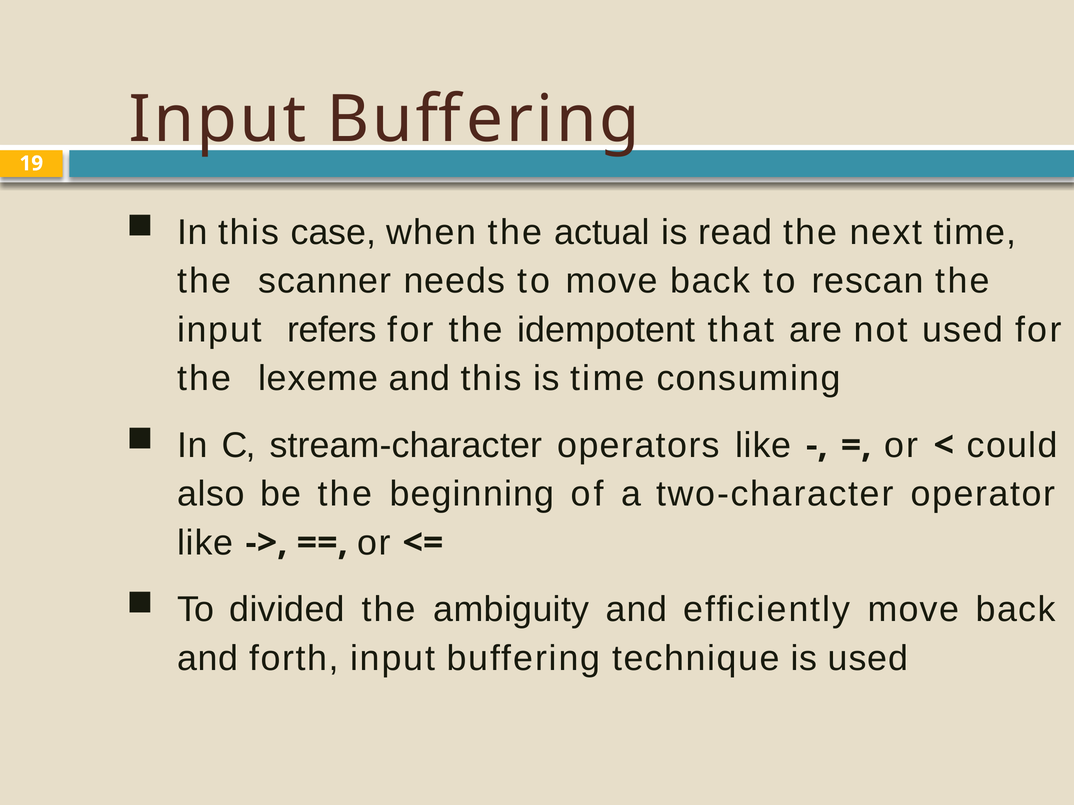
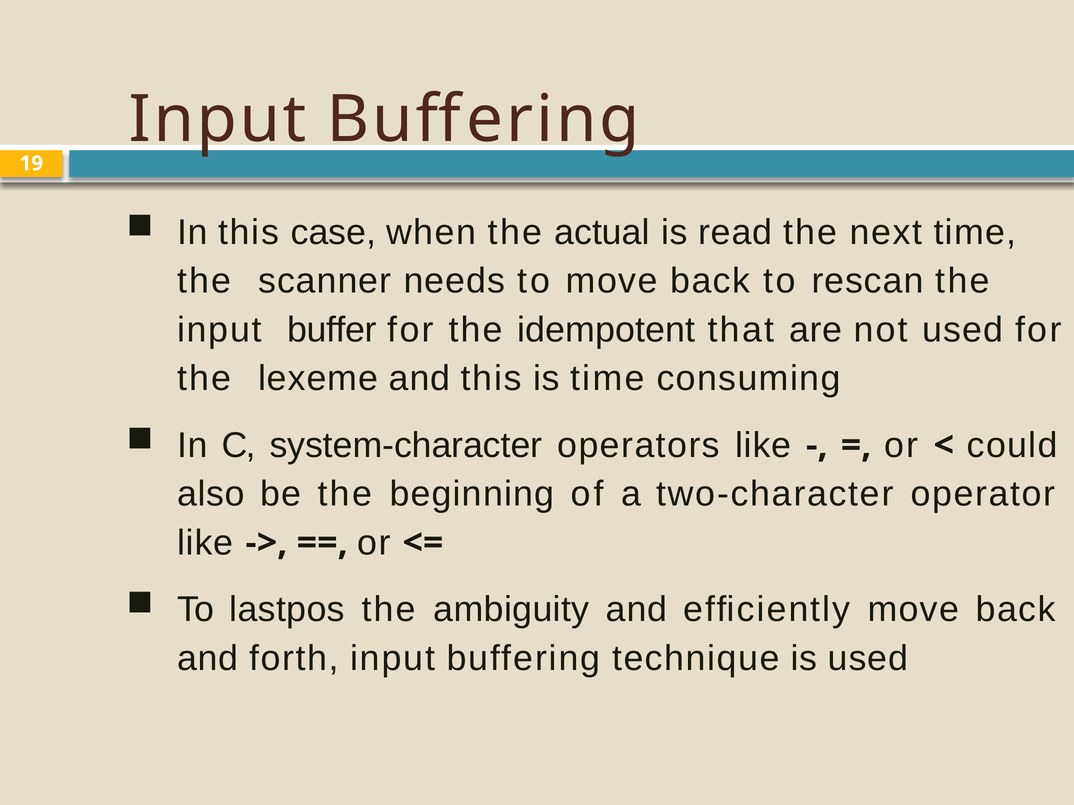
refers: refers -> buffer
stream-character: stream-character -> system-character
divided: divided -> lastpos
